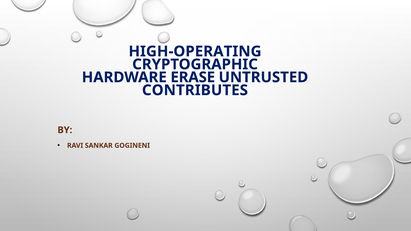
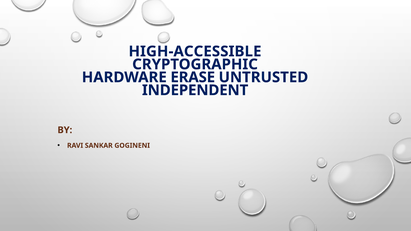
HIGH-OPERATING: HIGH-OPERATING -> HIGH-ACCESSIBLE
CONTRIBUTES: CONTRIBUTES -> INDEPENDENT
